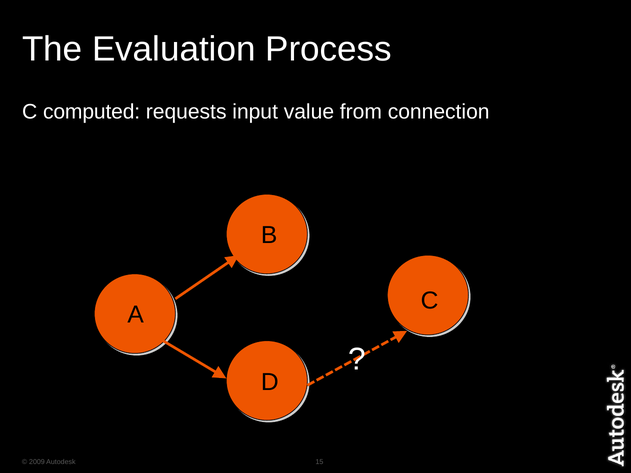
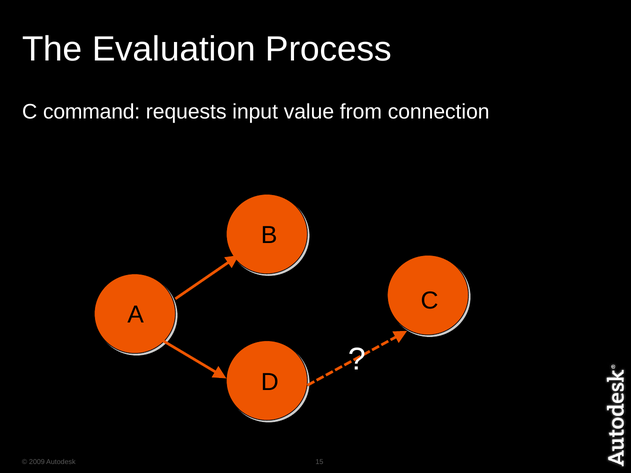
computed: computed -> command
